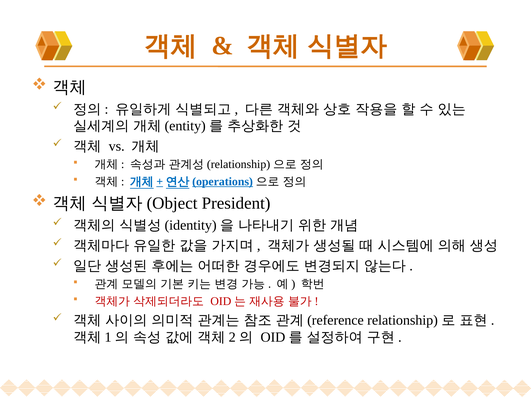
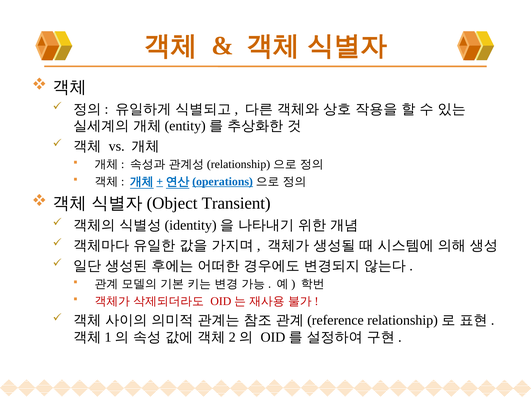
President: President -> Transient
